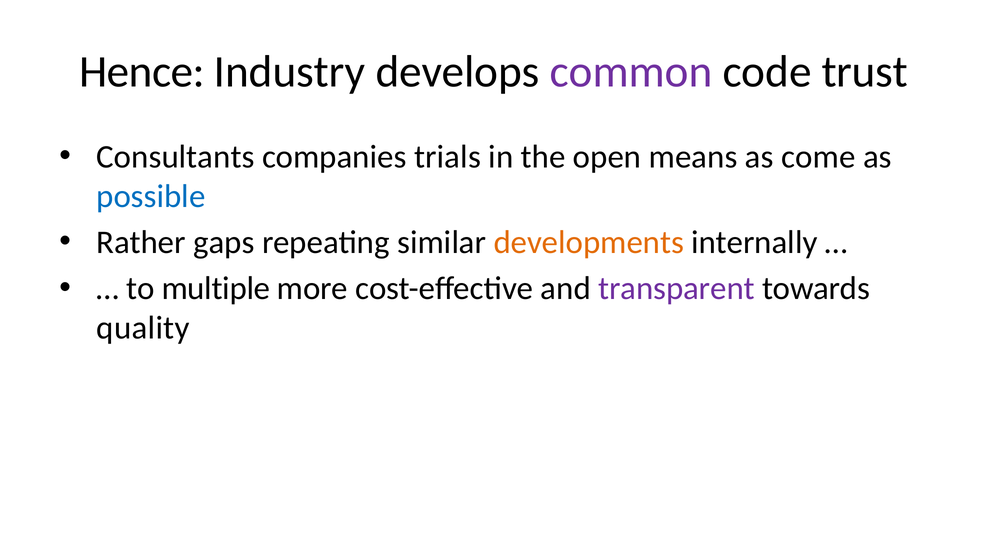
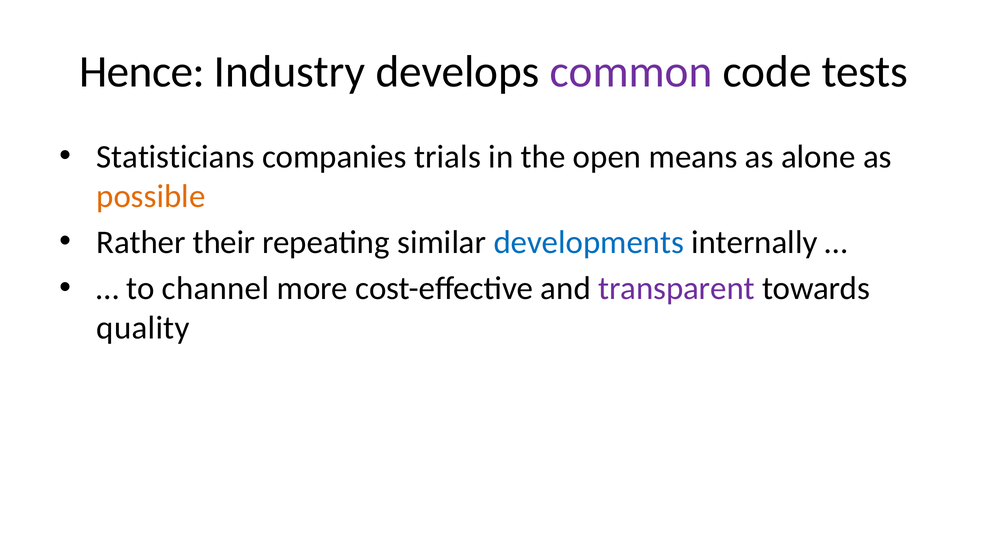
trust: trust -> tests
Consultants: Consultants -> Statisticians
come: come -> alone
possible colour: blue -> orange
gaps: gaps -> their
developments colour: orange -> blue
multiple: multiple -> channel
